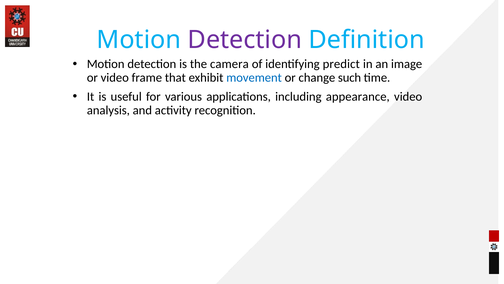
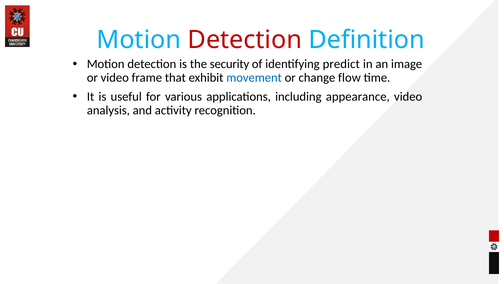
Detection at (245, 40) colour: purple -> red
camera: camera -> security
such: such -> flow
